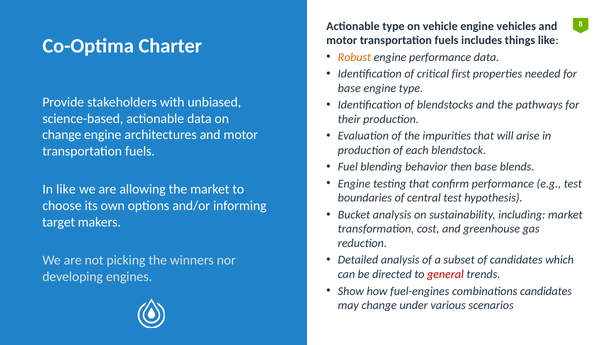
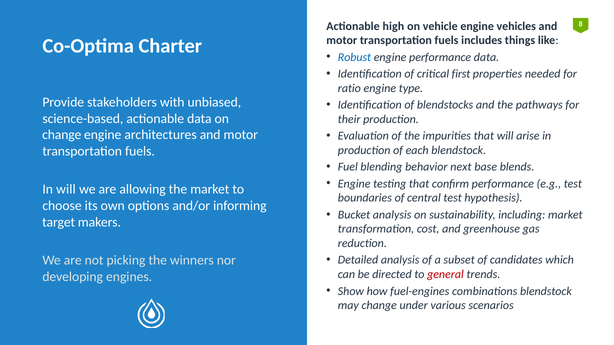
Actionable type: type -> high
Robust colour: orange -> blue
base at (349, 88): base -> ratio
then: then -> next
In like: like -> will
combinations candidates: candidates -> blendstock
